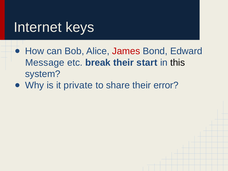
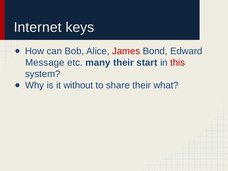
break: break -> many
this colour: black -> red
private: private -> without
error: error -> what
